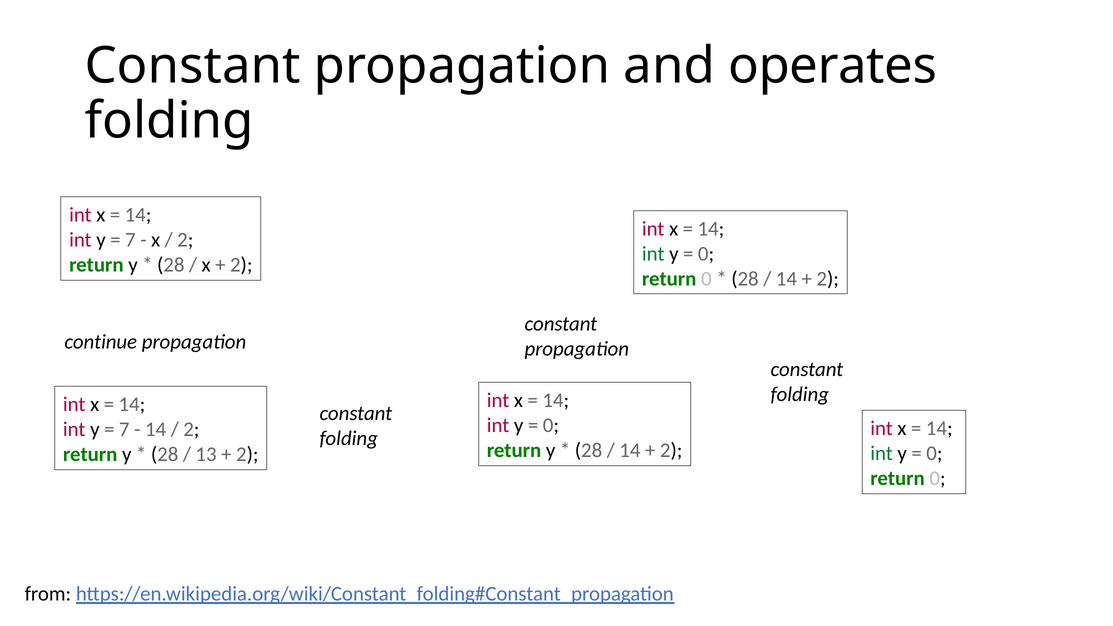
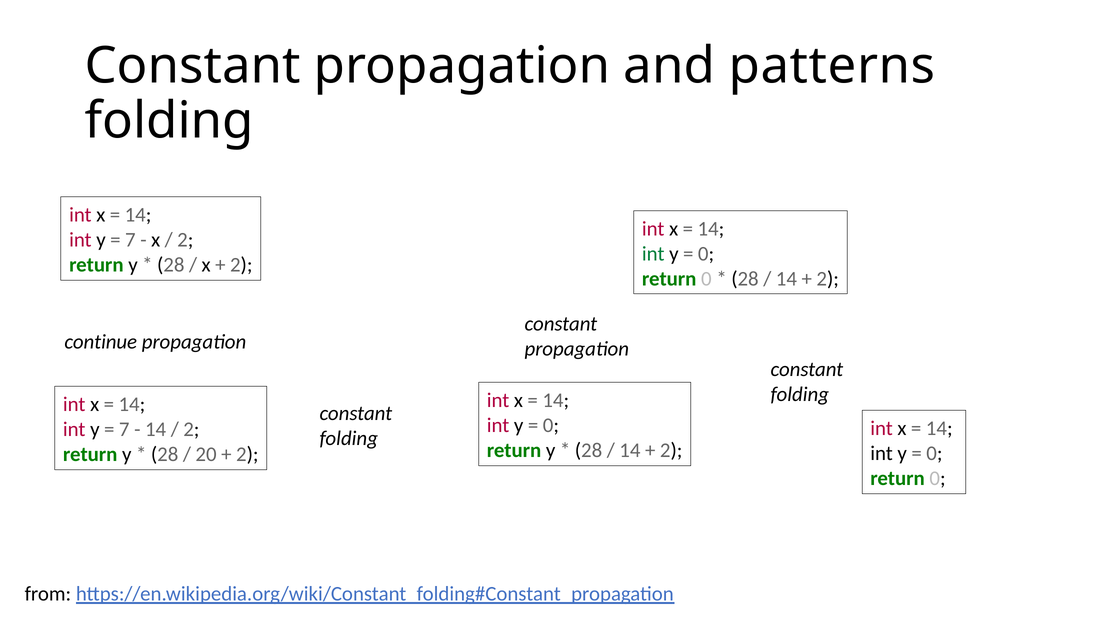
operates: operates -> patterns
int at (882, 454) colour: green -> black
13: 13 -> 20
